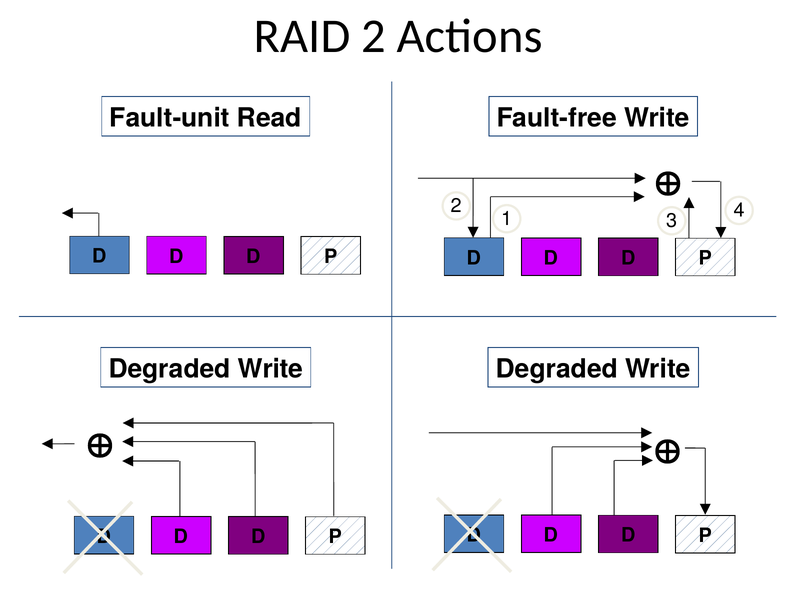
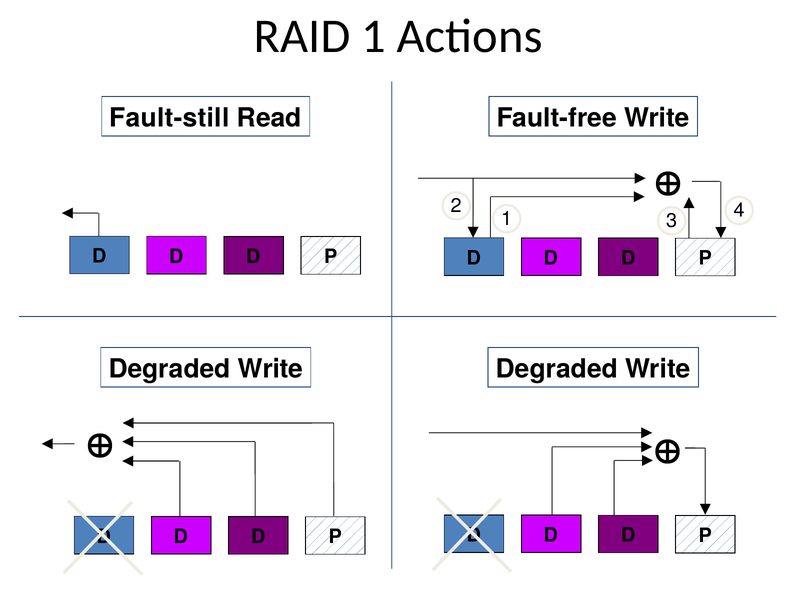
RAID 2: 2 -> 1
Fault-unit: Fault-unit -> Fault-still
